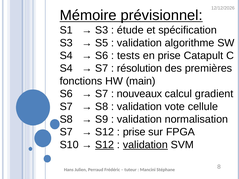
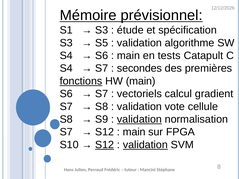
tests at (128, 56): tests -> main
en prise: prise -> tests
résolution: résolution -> secondes
fonctions underline: none -> present
nouveaux: nouveaux -> vectoriels
validation at (139, 119) underline: none -> present
prise at (134, 132): prise -> main
